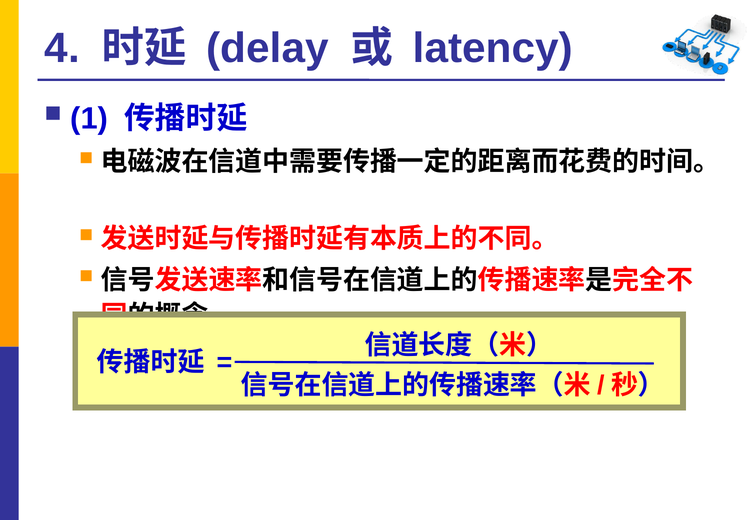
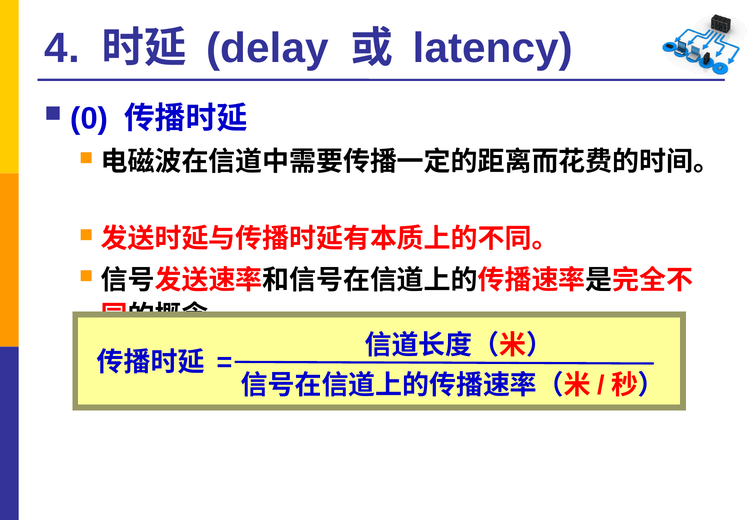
1: 1 -> 0
